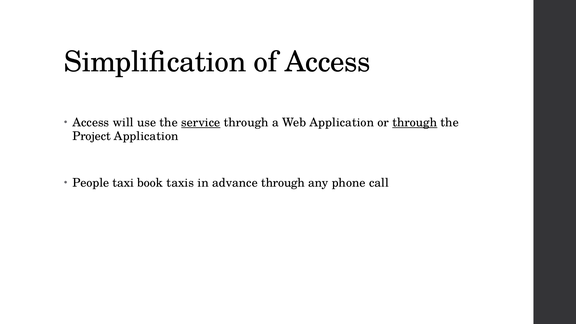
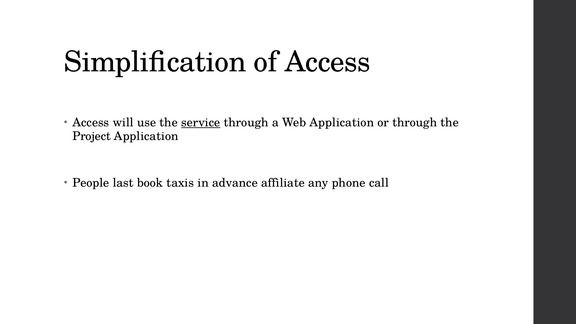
through at (415, 122) underline: present -> none
taxi: taxi -> last
advance through: through -> affiliate
